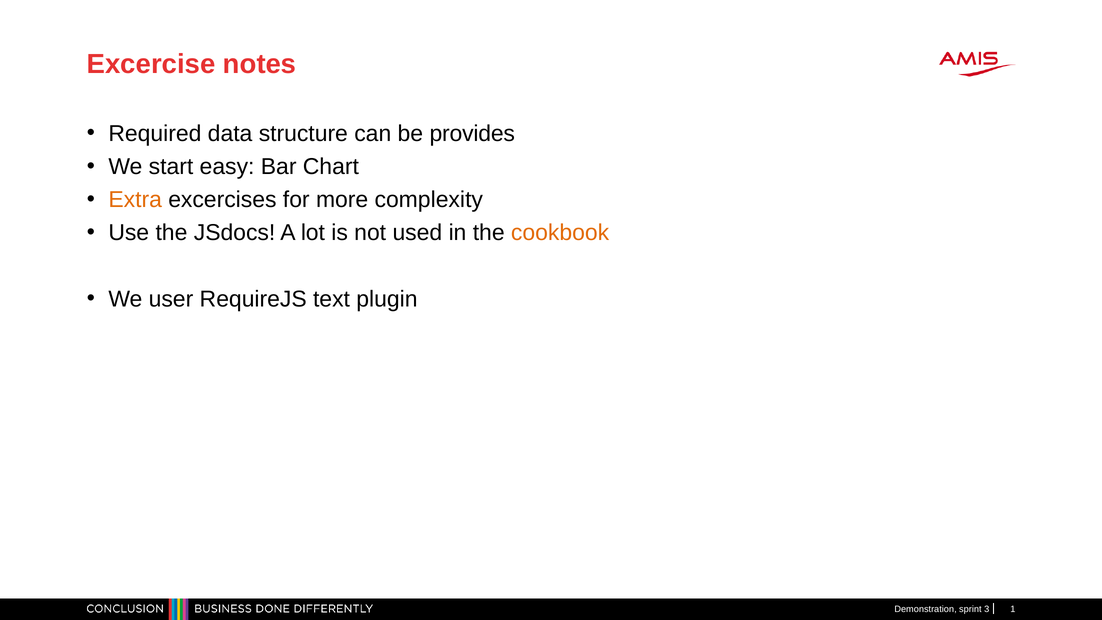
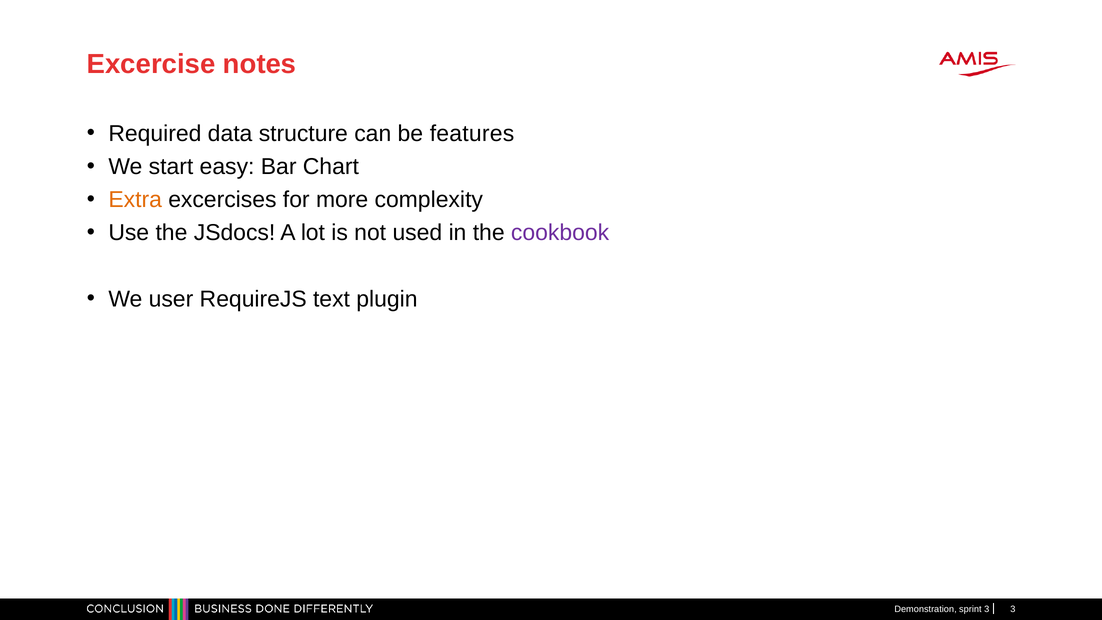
provides: provides -> features
cookbook colour: orange -> purple
3 1: 1 -> 3
